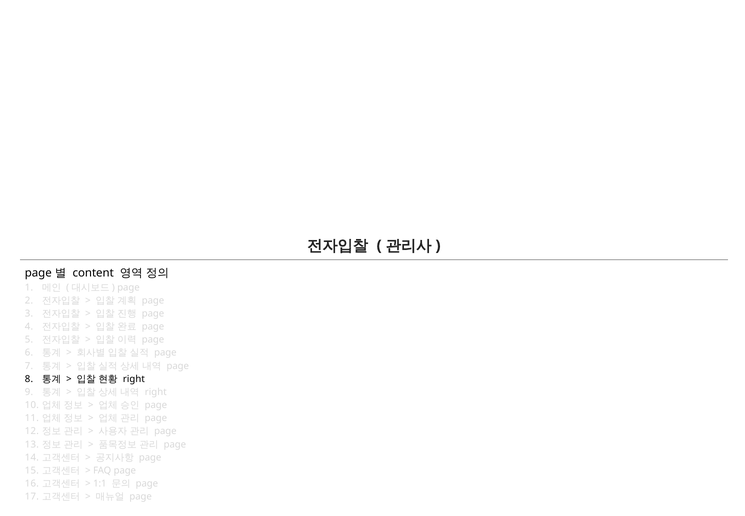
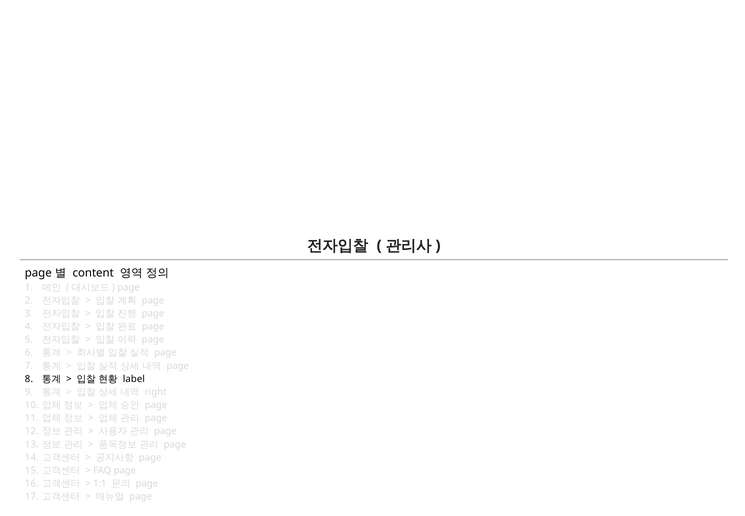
right at (134, 379): right -> label
